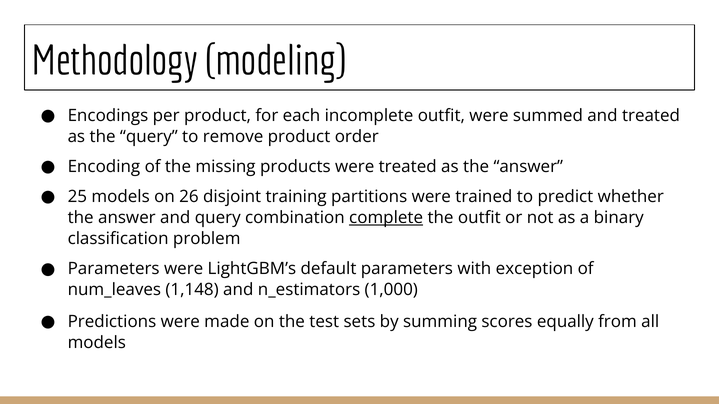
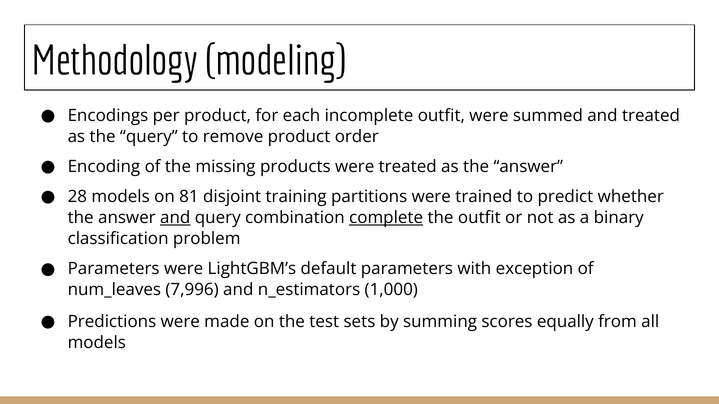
25: 25 -> 28
26: 26 -> 81
and at (175, 218) underline: none -> present
1,148: 1,148 -> 7,996
